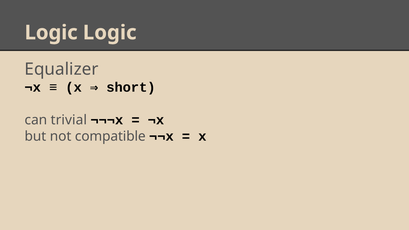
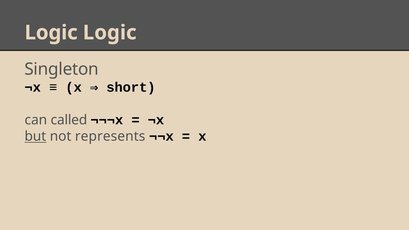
Equalizer: Equalizer -> Singleton
trivial: trivial -> called
but underline: none -> present
compatible: compatible -> represents
